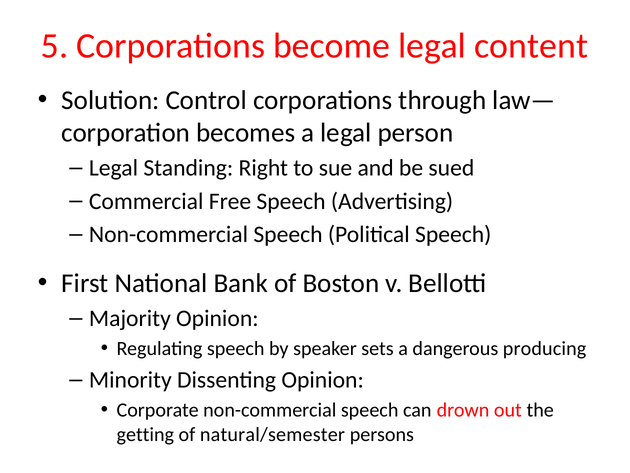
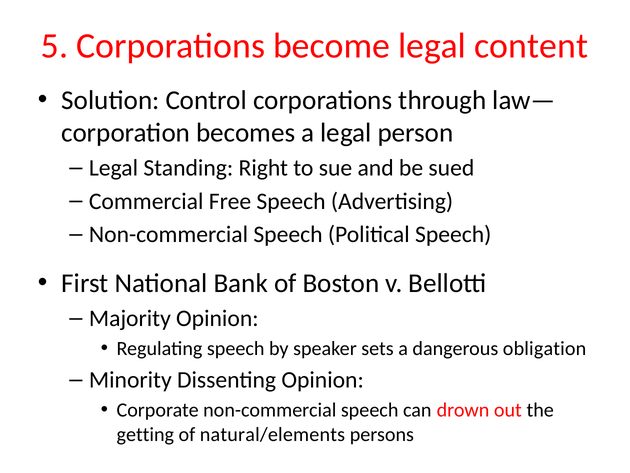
producing: producing -> obligation
natural/semester: natural/semester -> natural/elements
